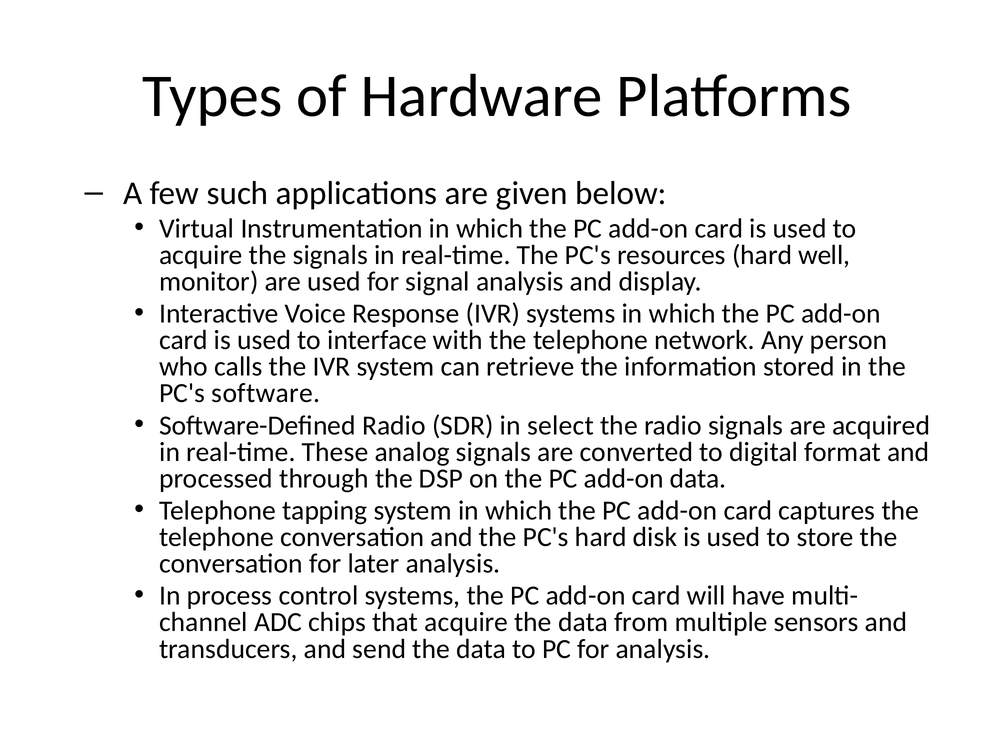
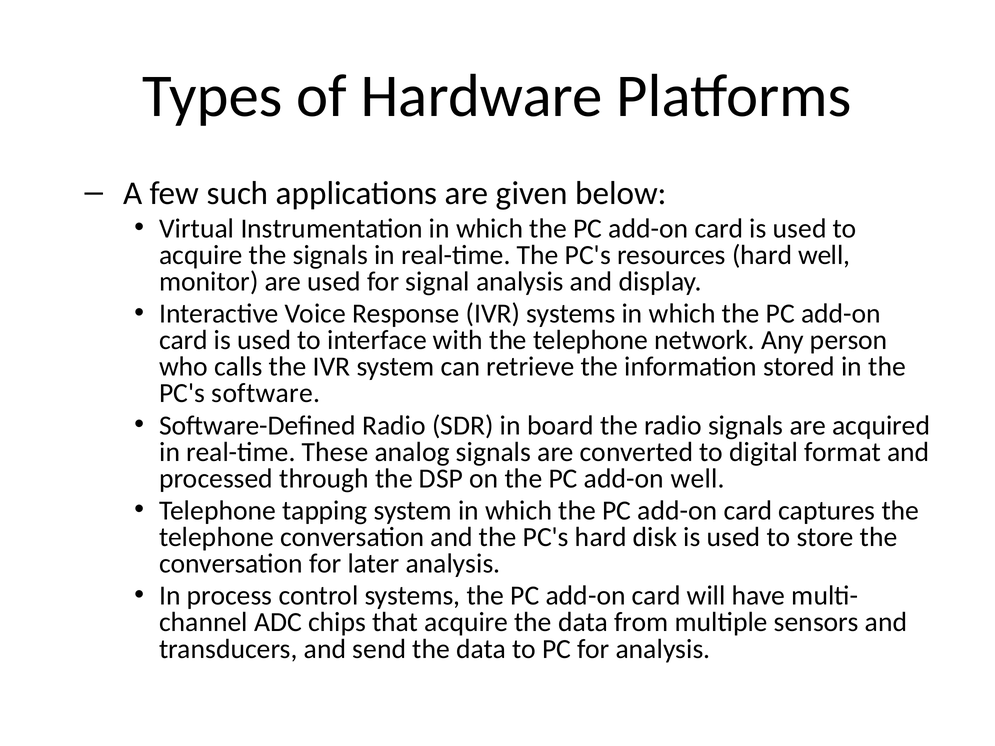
select: select -> board
add-on data: data -> well
